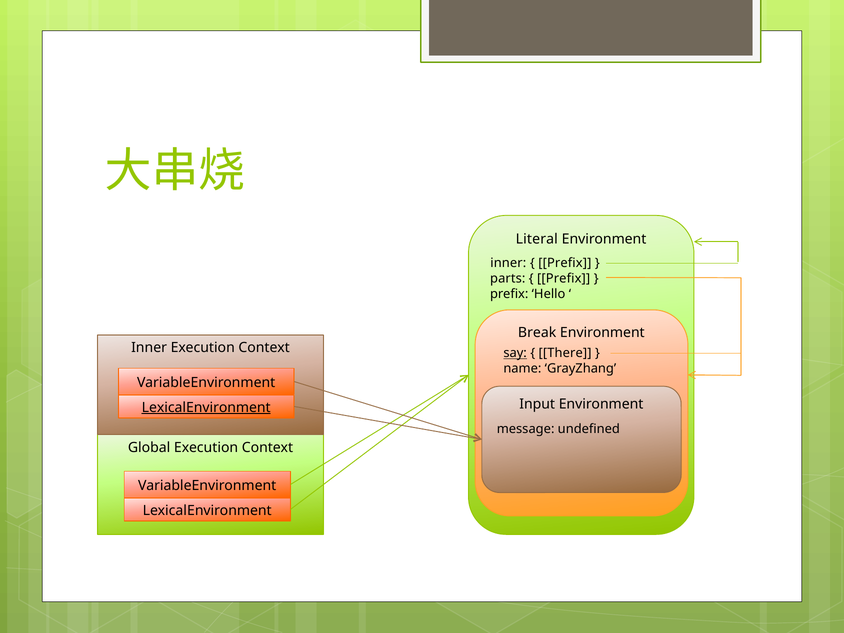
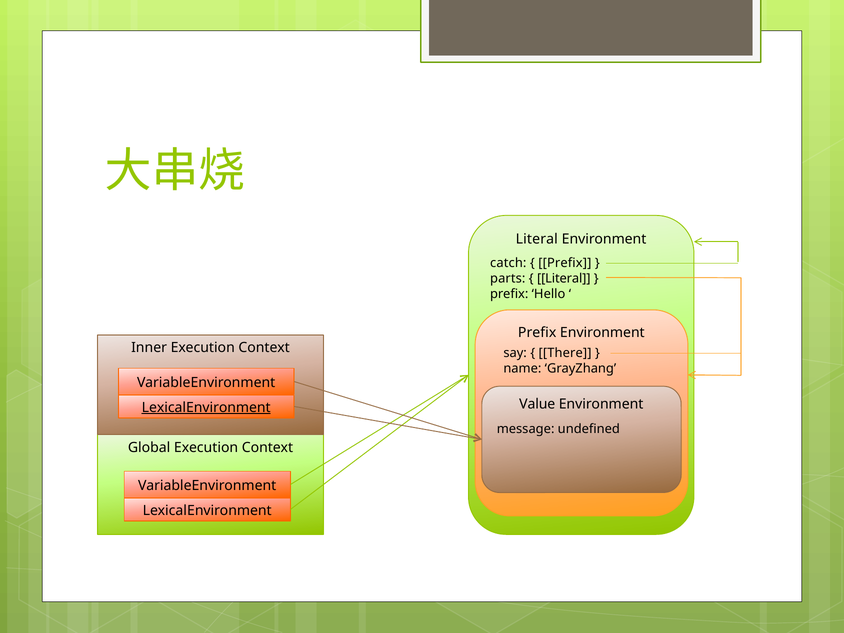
inner at (508, 263): inner -> catch
Prefix at (564, 278): Prefix -> Literal
Break at (537, 333): Break -> Prefix
say underline: present -> none
Input: Input -> Value
